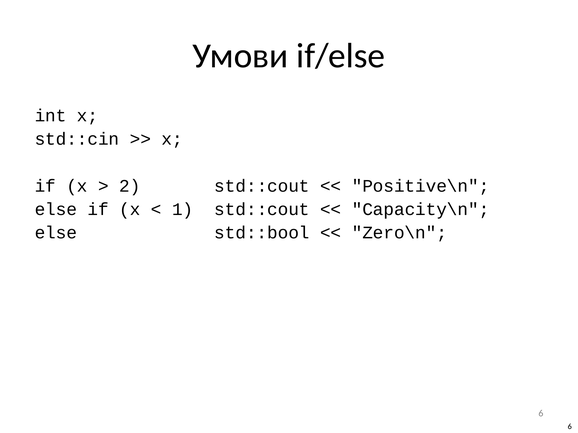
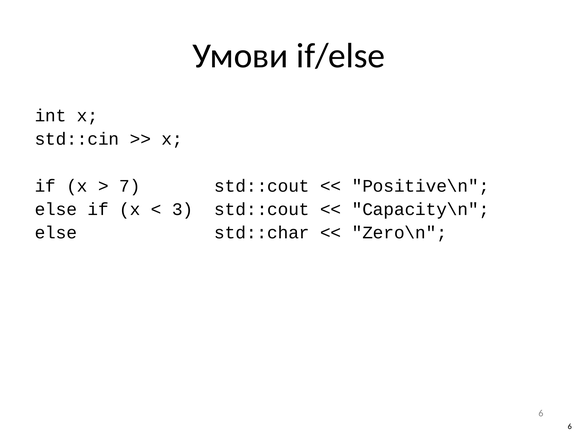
2: 2 -> 7
1: 1 -> 3
std::bool: std::bool -> std::char
